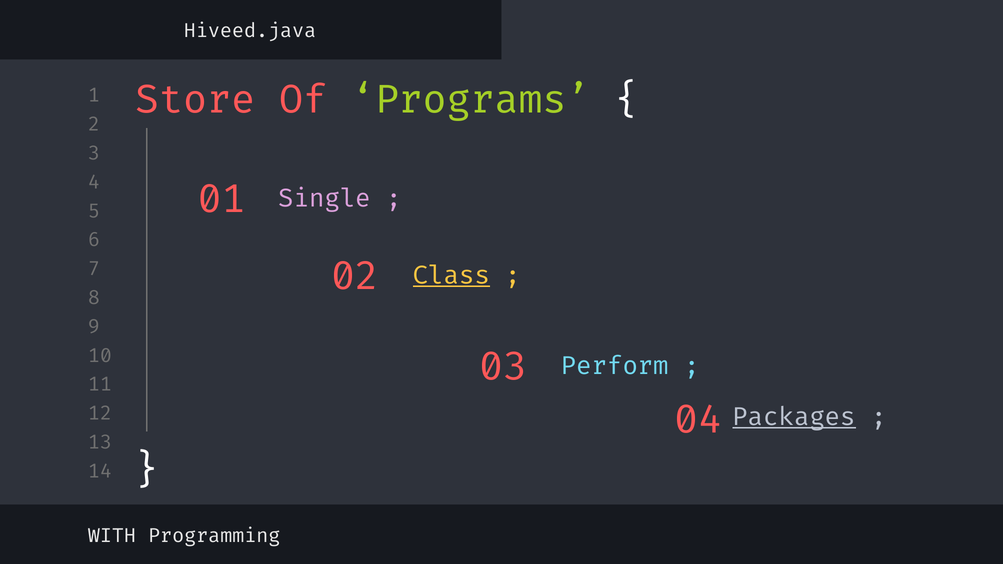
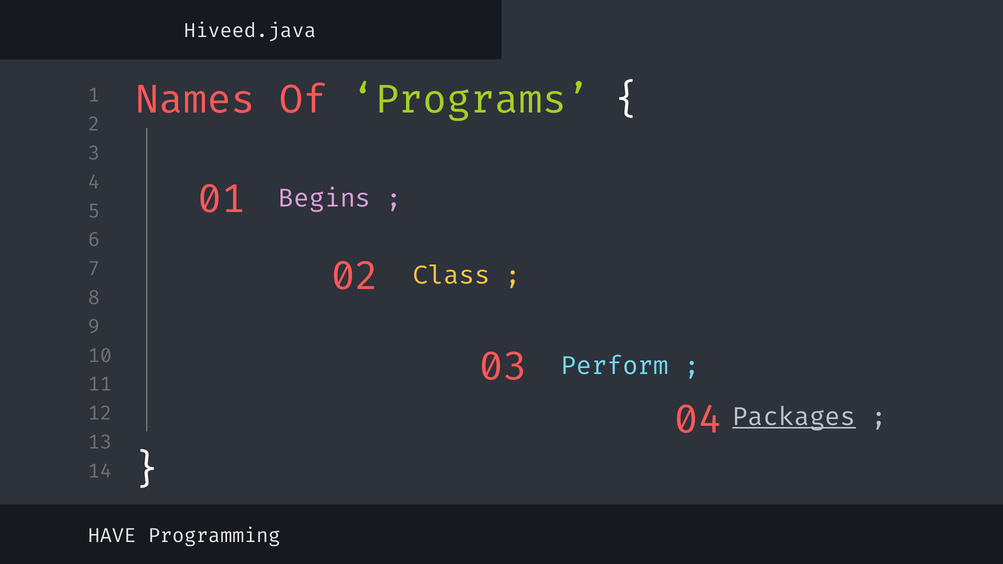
Store: Store -> Names
Single: Single -> Begins
Class underline: present -> none
WITH: WITH -> HAVE
